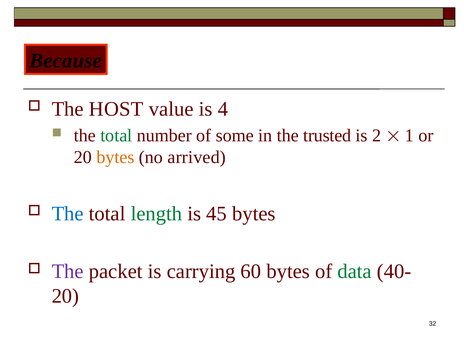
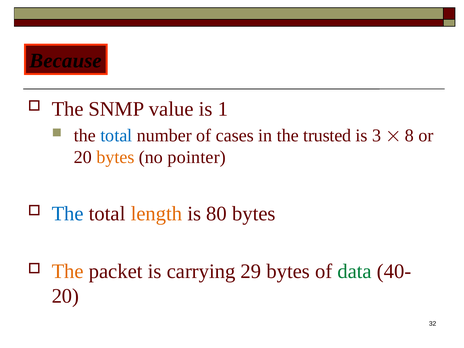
HOST: HOST -> SNMP
4: 4 -> 1
total at (116, 136) colour: green -> blue
some: some -> cases
2: 2 -> 3
1: 1 -> 8
arrived: arrived -> pointer
length colour: green -> orange
45: 45 -> 80
The at (68, 271) colour: purple -> orange
60: 60 -> 29
